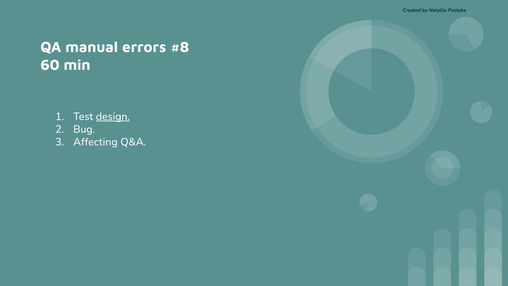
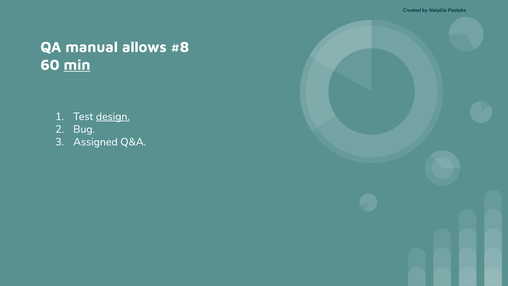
errors: errors -> allows
min underline: none -> present
Affecting: Affecting -> Assigned
